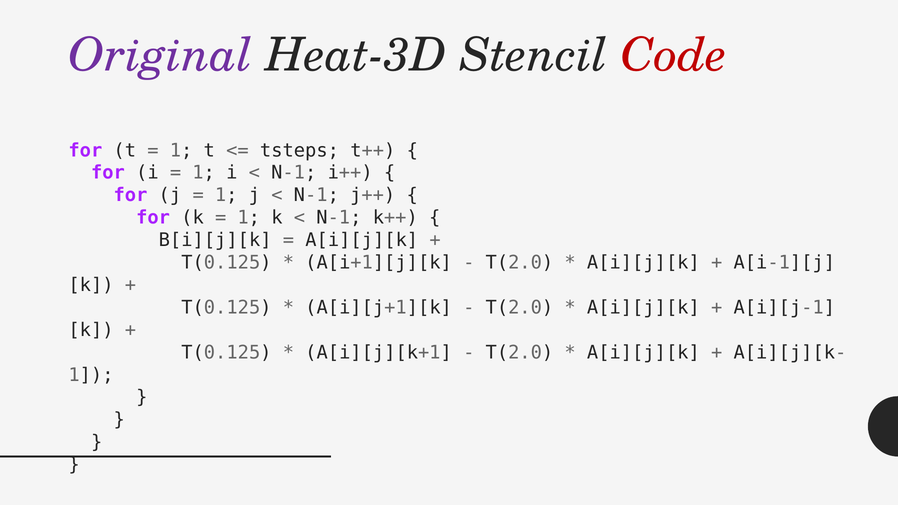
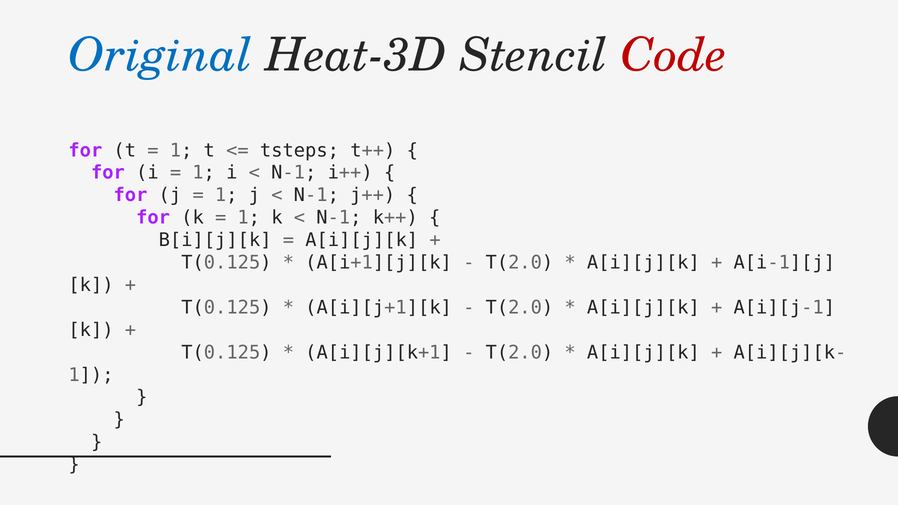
Original colour: purple -> blue
